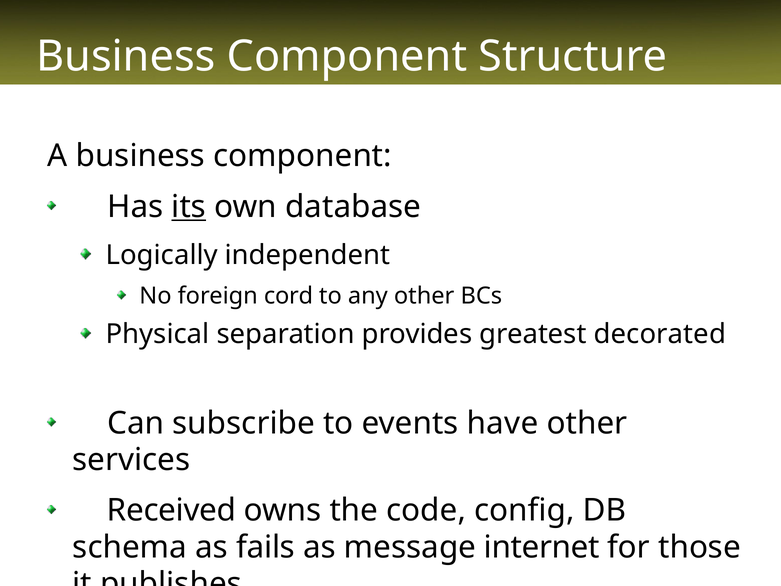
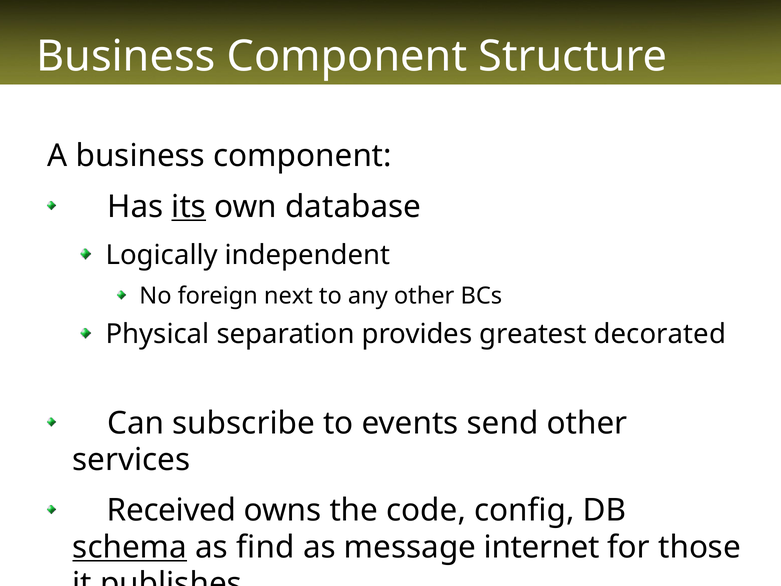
cord: cord -> next
have: have -> send
schema underline: none -> present
fails: fails -> find
